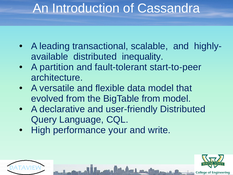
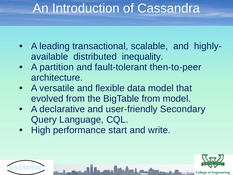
start-to-peer: start-to-peer -> then-to-peer
user-friendly Distributed: Distributed -> Secondary
your: your -> start
